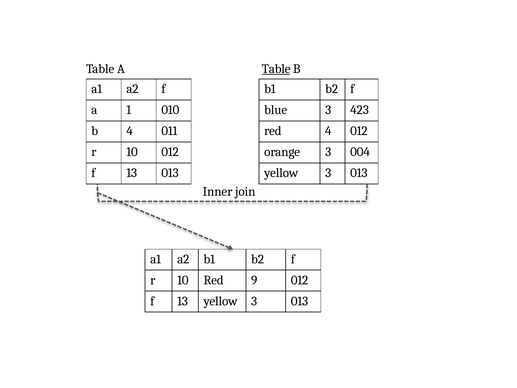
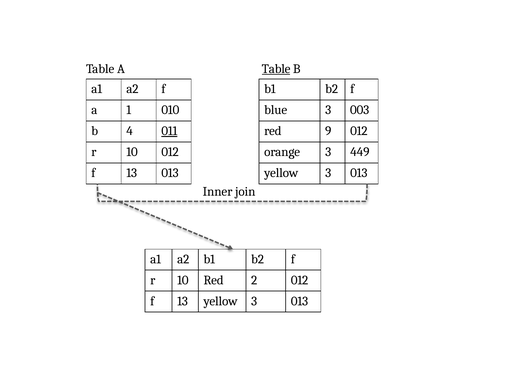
423: 423 -> 003
011 underline: none -> present
red 4: 4 -> 9
004: 004 -> 449
9: 9 -> 2
